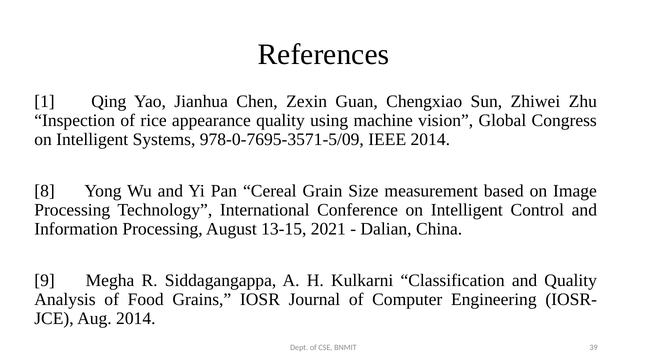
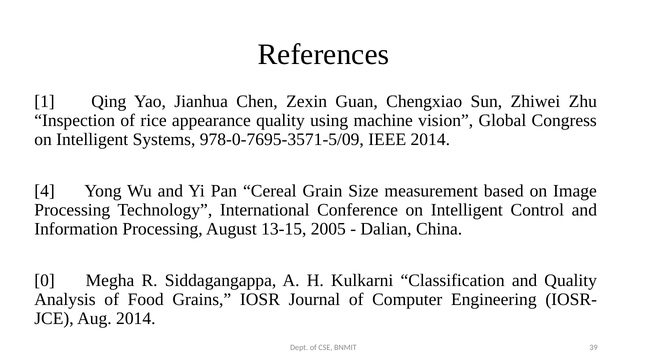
8: 8 -> 4
2021: 2021 -> 2005
9: 9 -> 0
